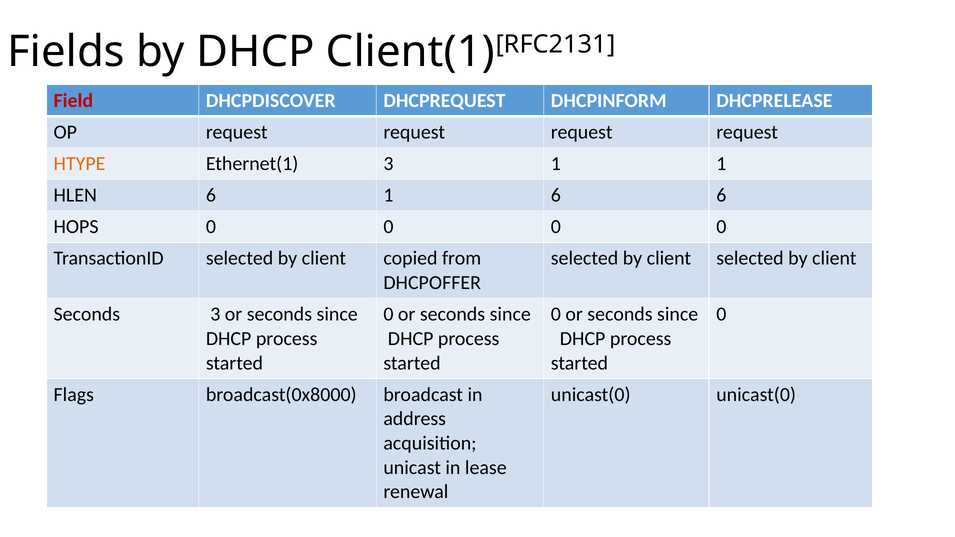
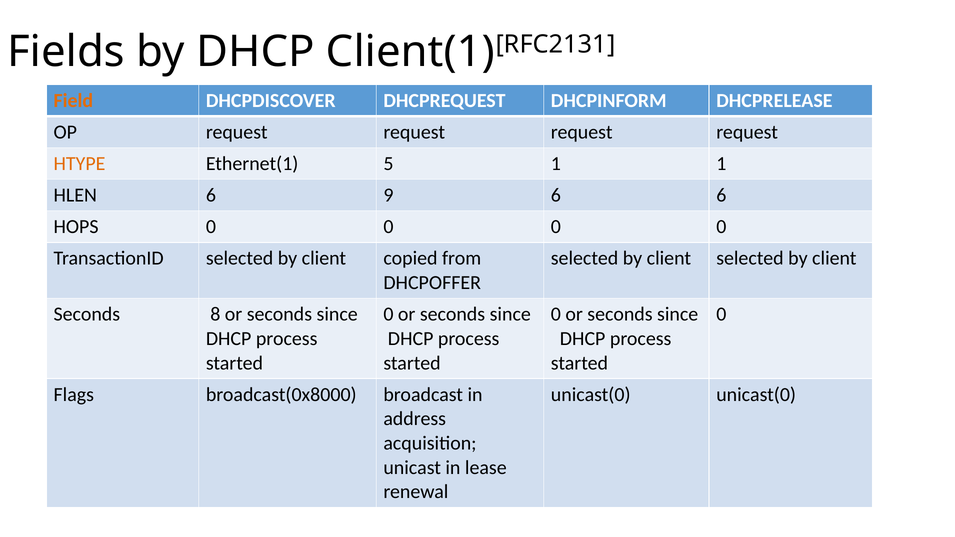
Field colour: red -> orange
Ethernet(1 3: 3 -> 5
6 1: 1 -> 9
Seconds 3: 3 -> 8
